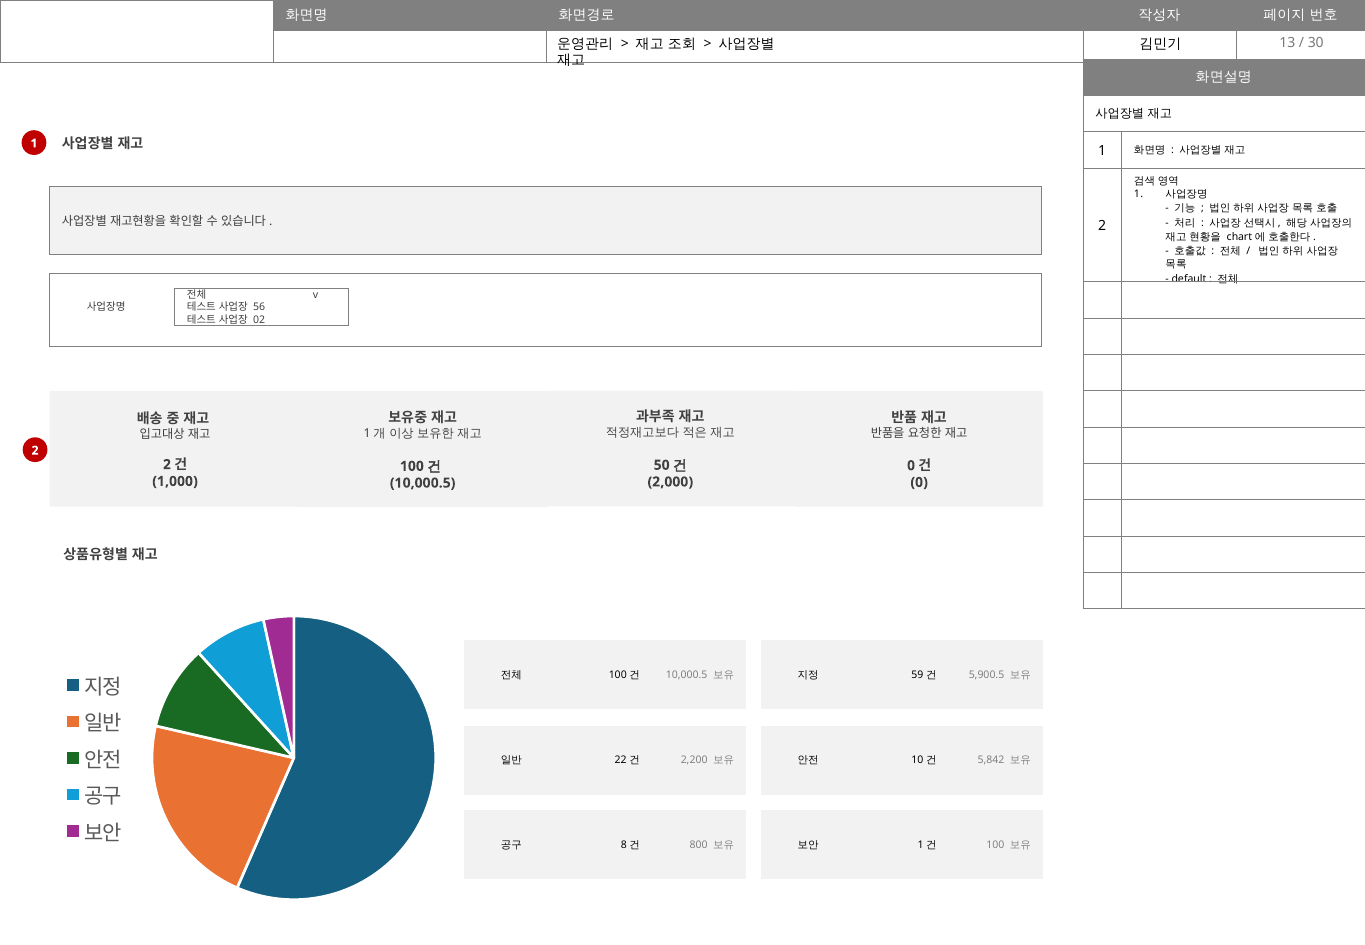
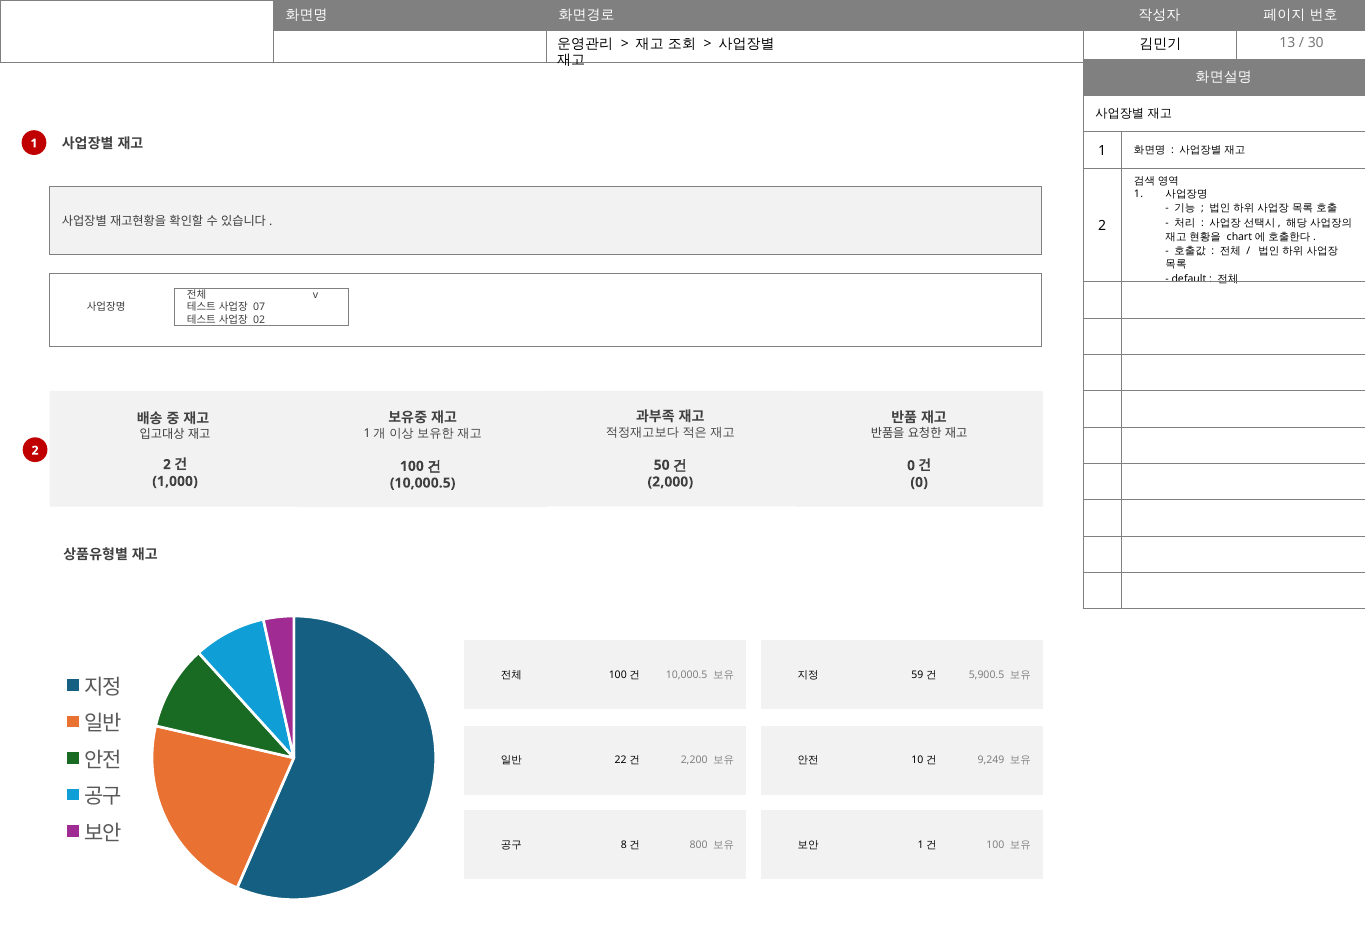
56: 56 -> 07
5,842: 5,842 -> 9,249
